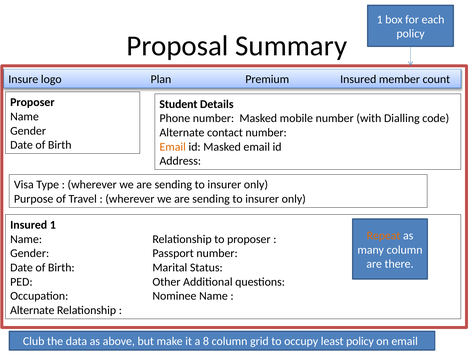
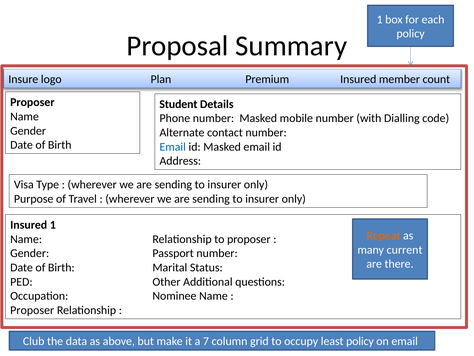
Email at (173, 147) colour: orange -> blue
many column: column -> current
Alternate at (32, 310): Alternate -> Proposer
8: 8 -> 7
